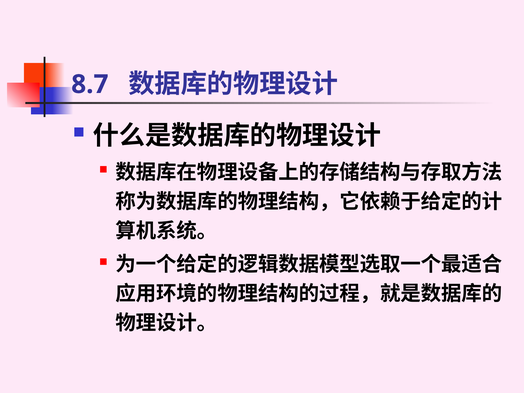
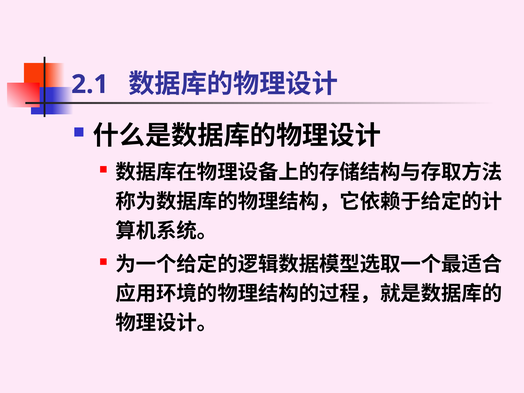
8.7: 8.7 -> 2.1
